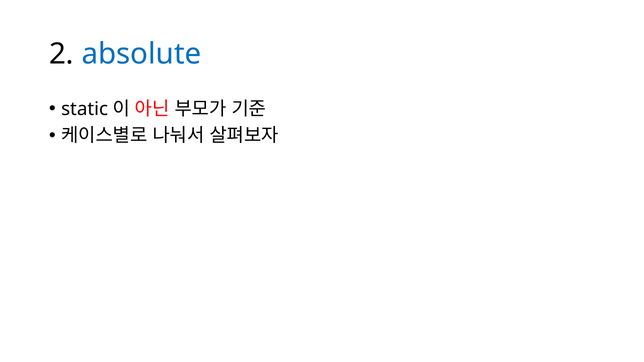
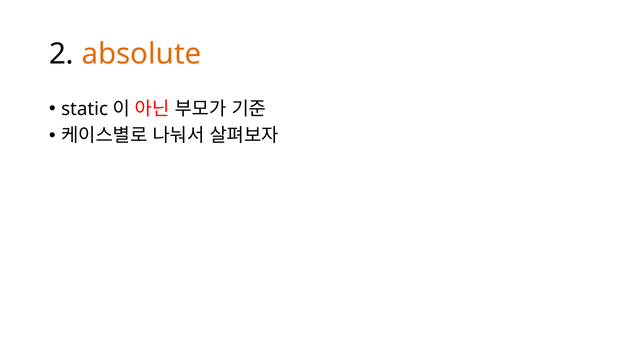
absolute colour: blue -> orange
